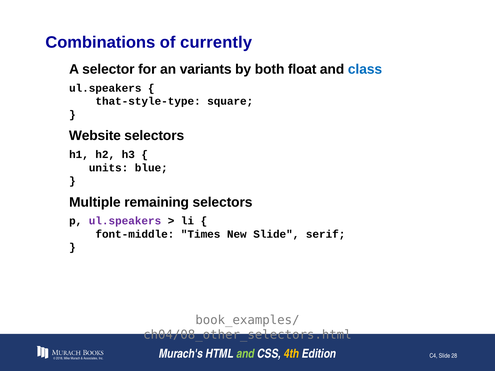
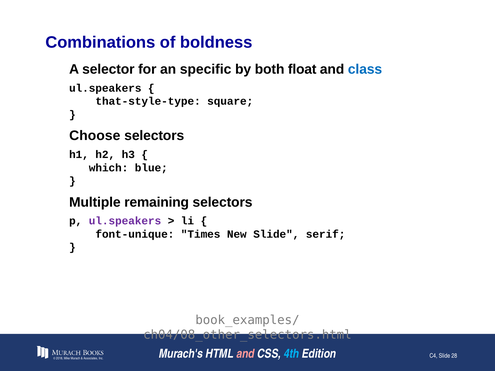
currently: currently -> boldness
variants: variants -> specific
Website: Website -> Choose
units: units -> which
font-middle: font-middle -> font-unique
and at (245, 354) colour: light green -> pink
4th colour: yellow -> light blue
